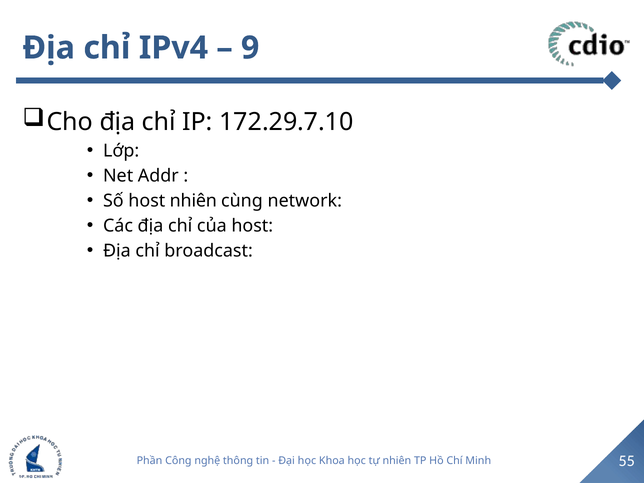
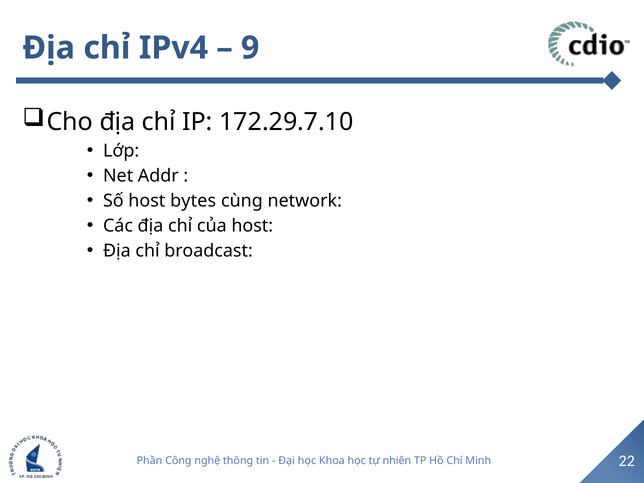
host nhiên: nhiên -> bytes
55: 55 -> 22
